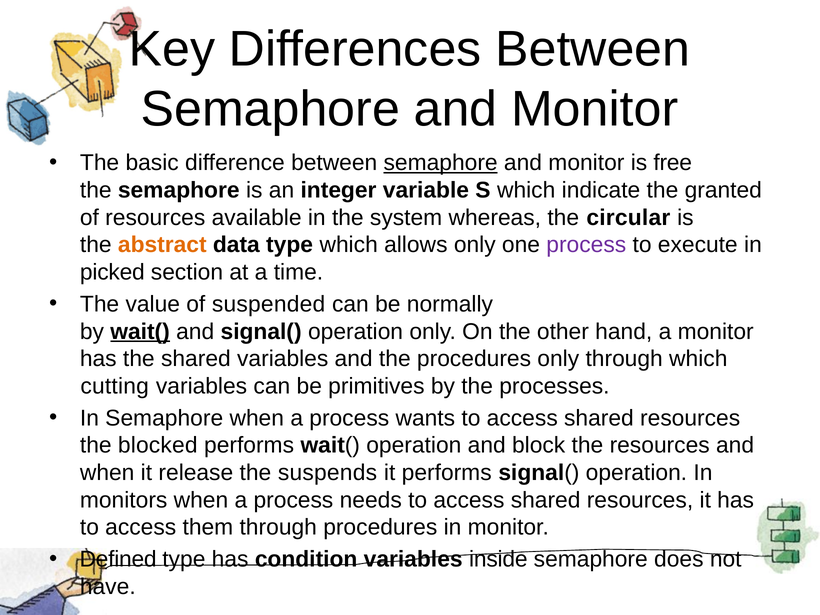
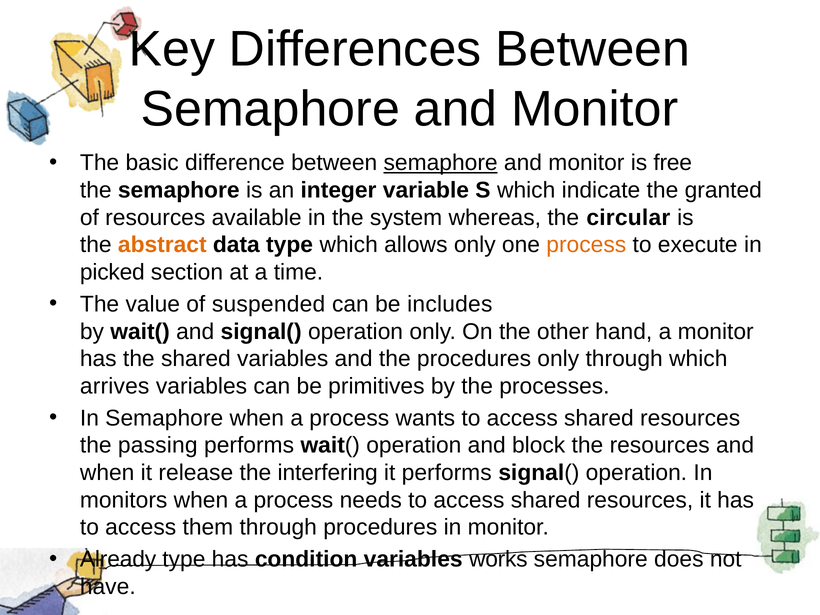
process at (586, 245) colour: purple -> orange
normally: normally -> includes
wait( at (140, 331) underline: present -> none
cutting: cutting -> arrives
blocked: blocked -> passing
suspends: suspends -> interfering
Defined: Defined -> Already
inside: inside -> works
